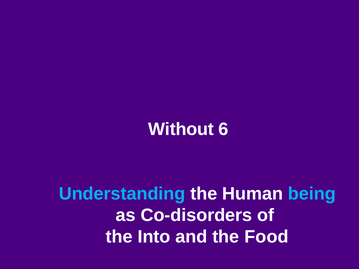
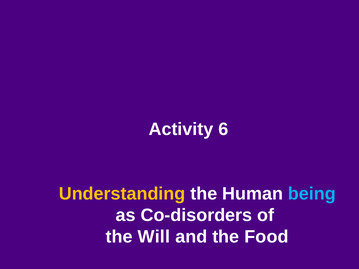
Without: Without -> Activity
Understanding colour: light blue -> yellow
Into: Into -> Will
